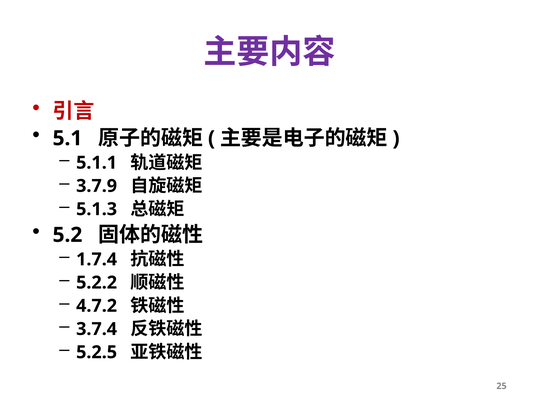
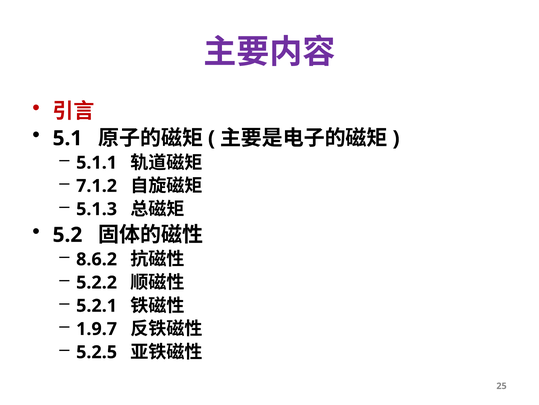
3.7.9: 3.7.9 -> 7.1.2
1.7.4: 1.7.4 -> 8.6.2
4.7.2: 4.7.2 -> 5.2.1
3.7.4: 3.7.4 -> 1.9.7
